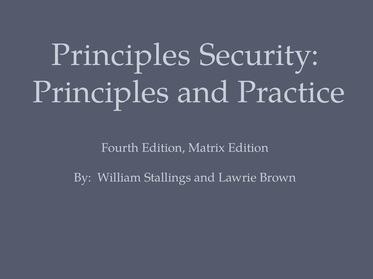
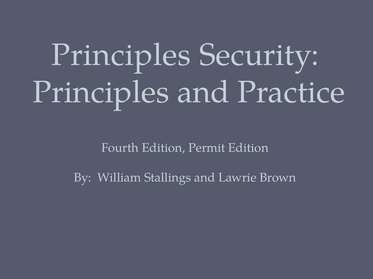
Matrix: Matrix -> Permit
